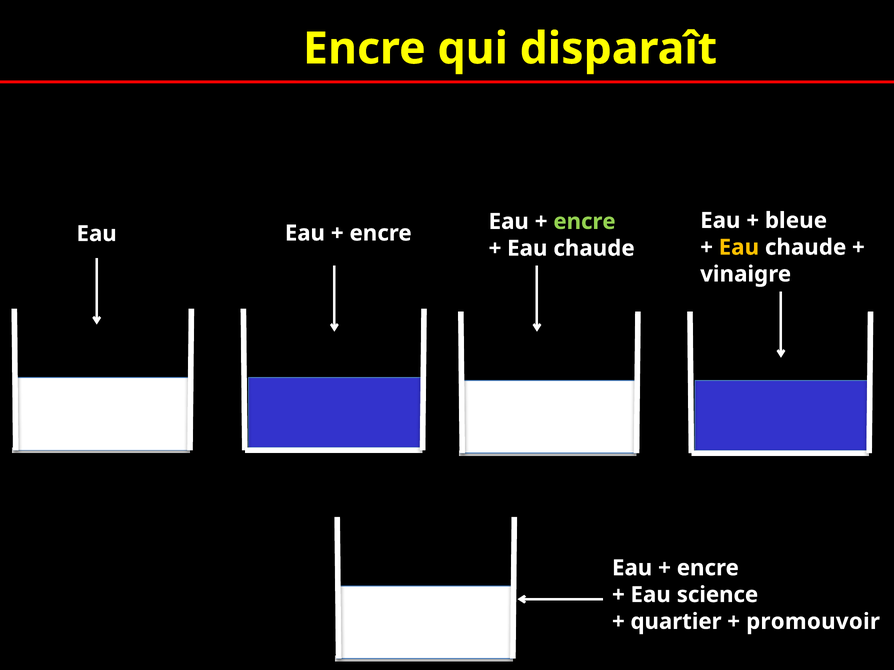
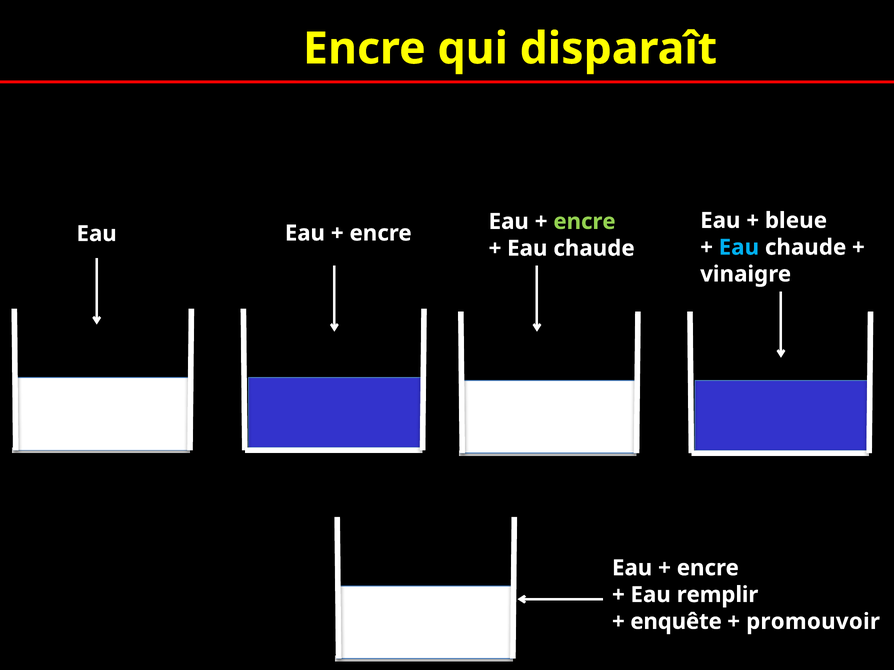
Eau at (739, 248) colour: yellow -> light blue
science: science -> remplir
quartier: quartier -> enquête
